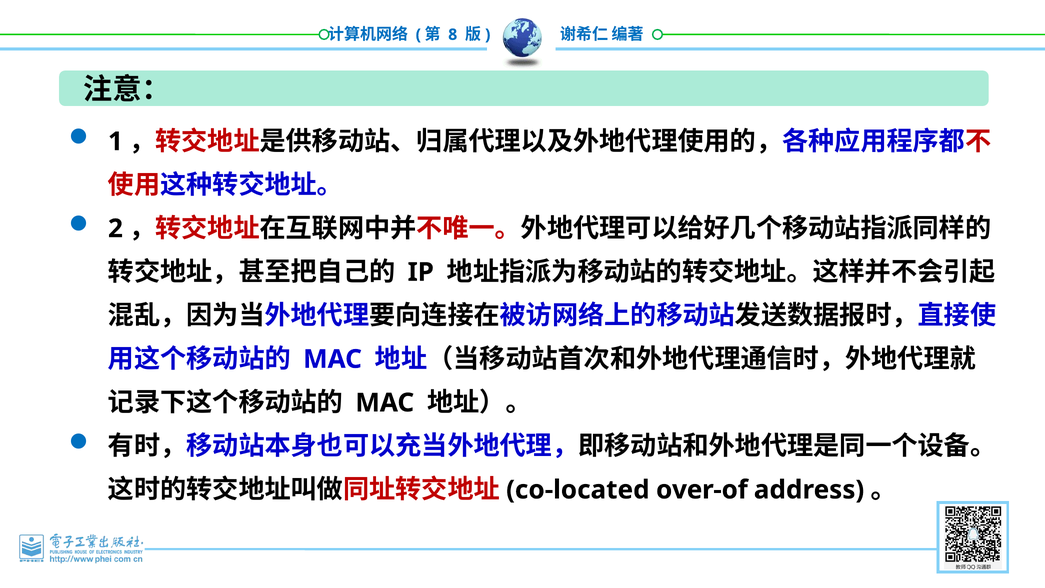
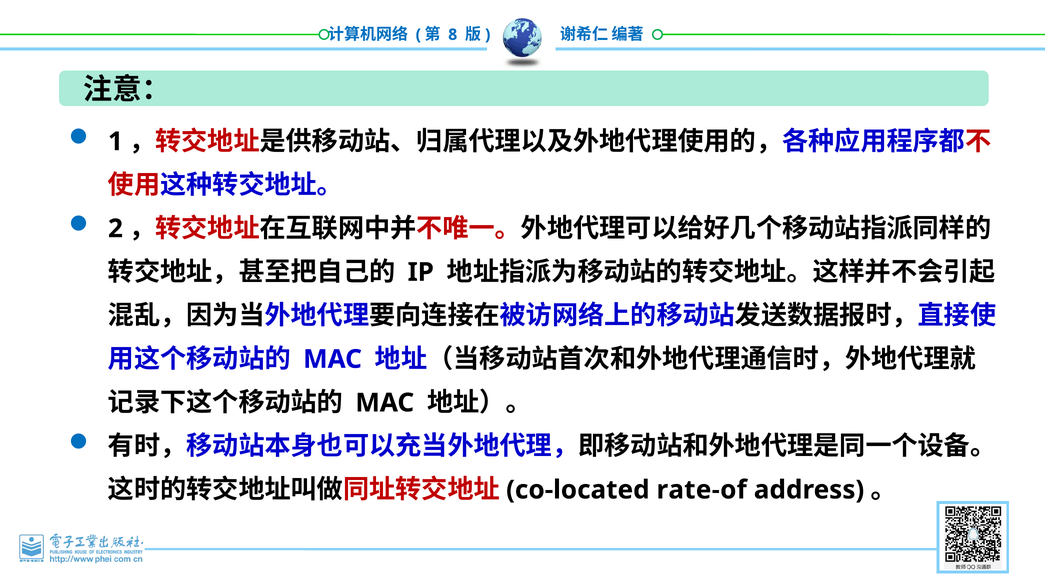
over-of: over-of -> rate-of
